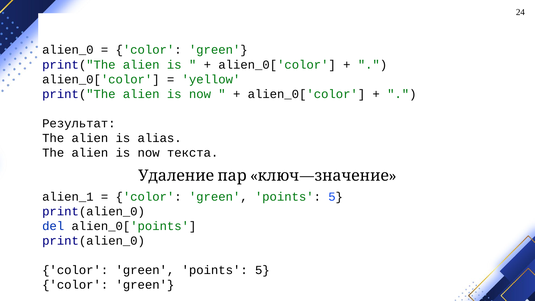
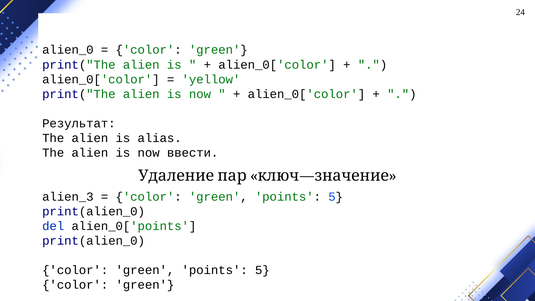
текста: текста -> ввести
alien_1: alien_1 -> alien_3
